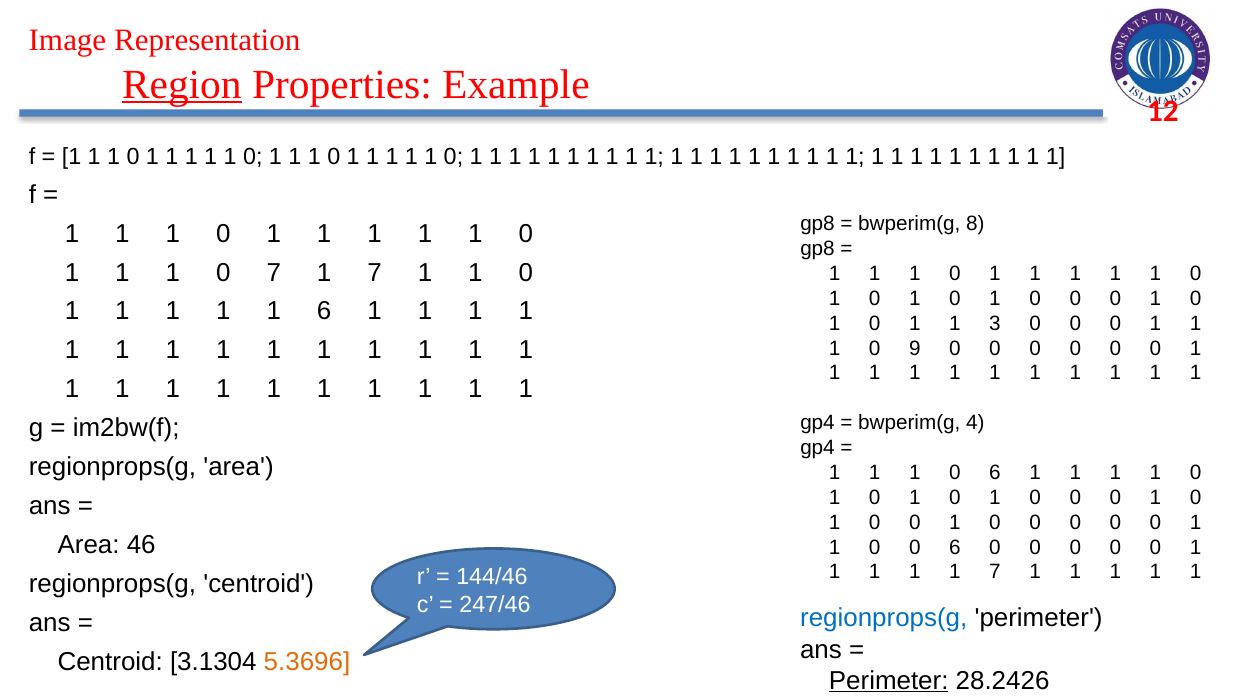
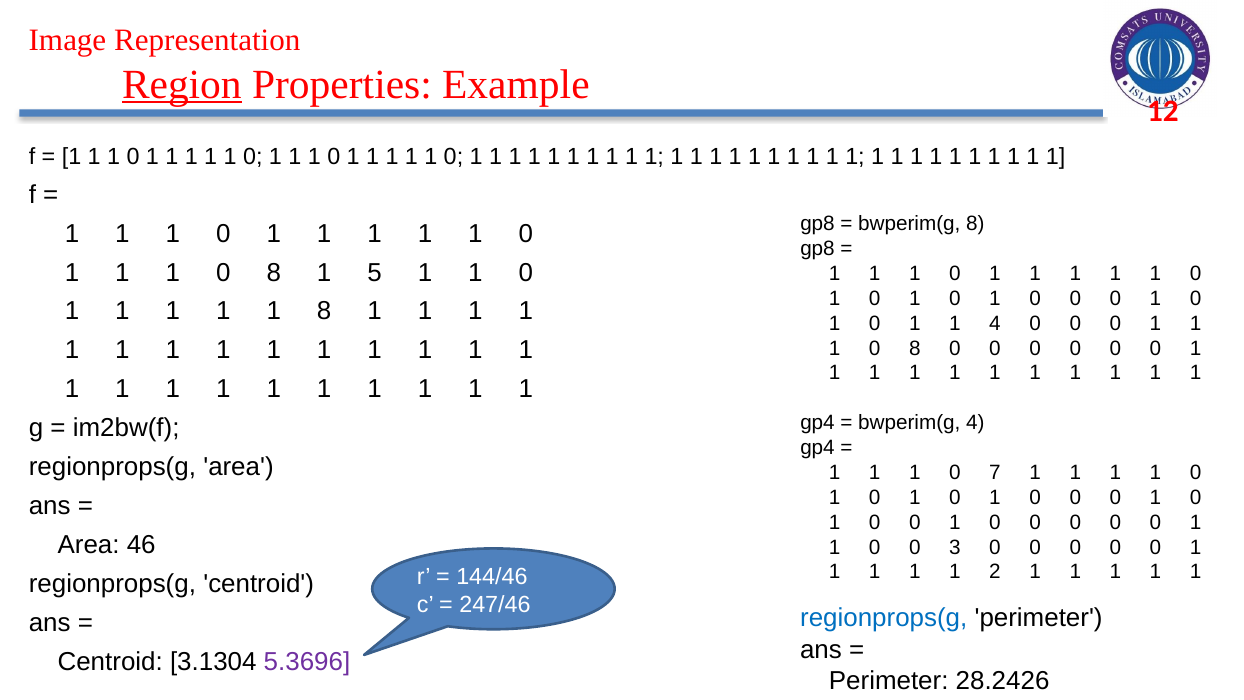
7 at (274, 272): 7 -> 8
7 at (375, 272): 7 -> 5
1 6: 6 -> 8
1 3: 3 -> 4
9 at (915, 348): 9 -> 8
1 0 6: 6 -> 7
0 0 6: 6 -> 3
1 1 7: 7 -> 2
5.3696 colour: orange -> purple
Perimeter at (889, 680) underline: present -> none
